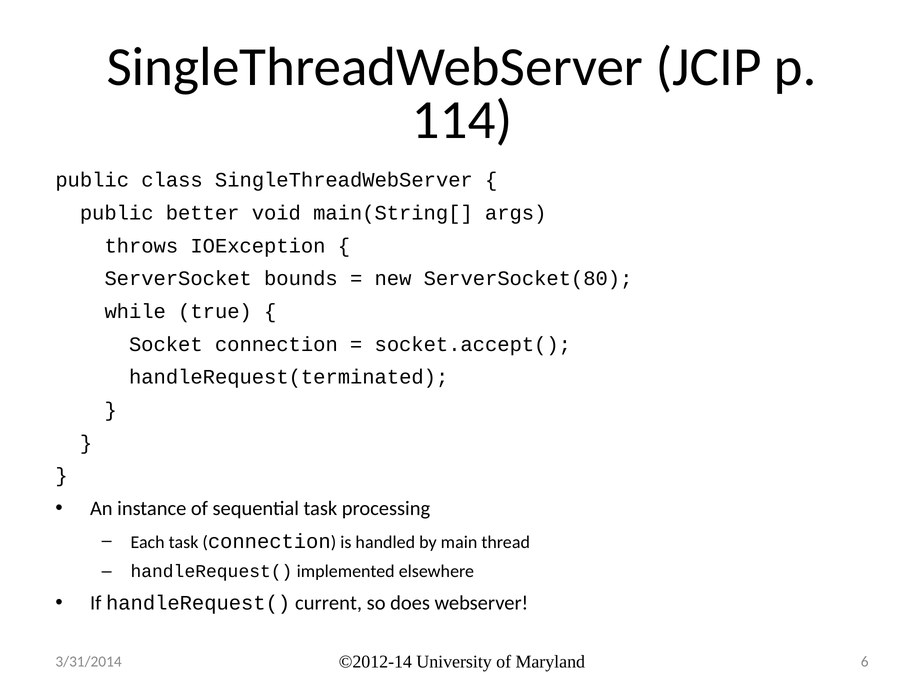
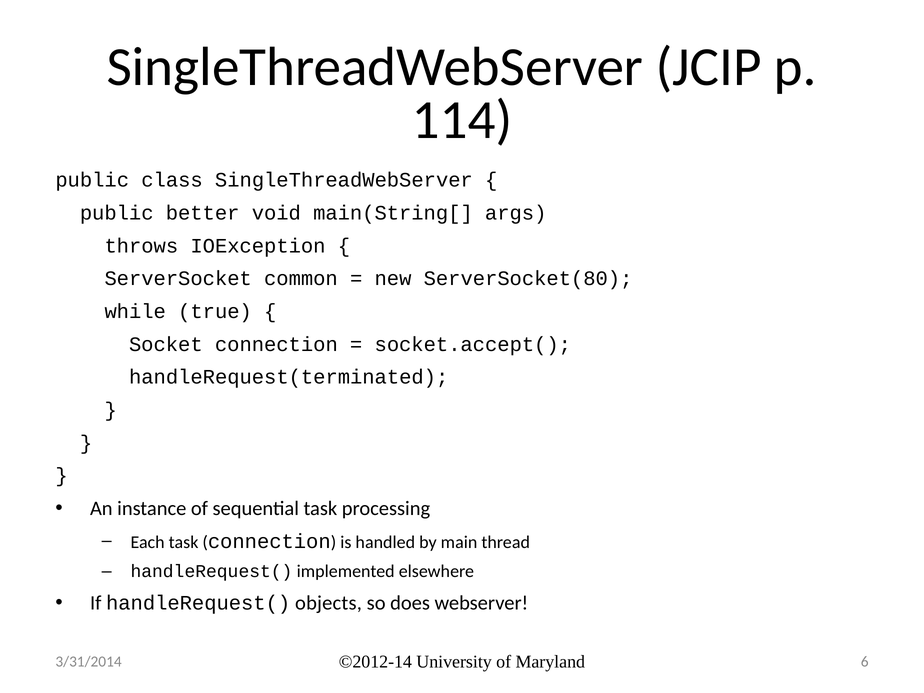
bounds: bounds -> common
current: current -> objects
